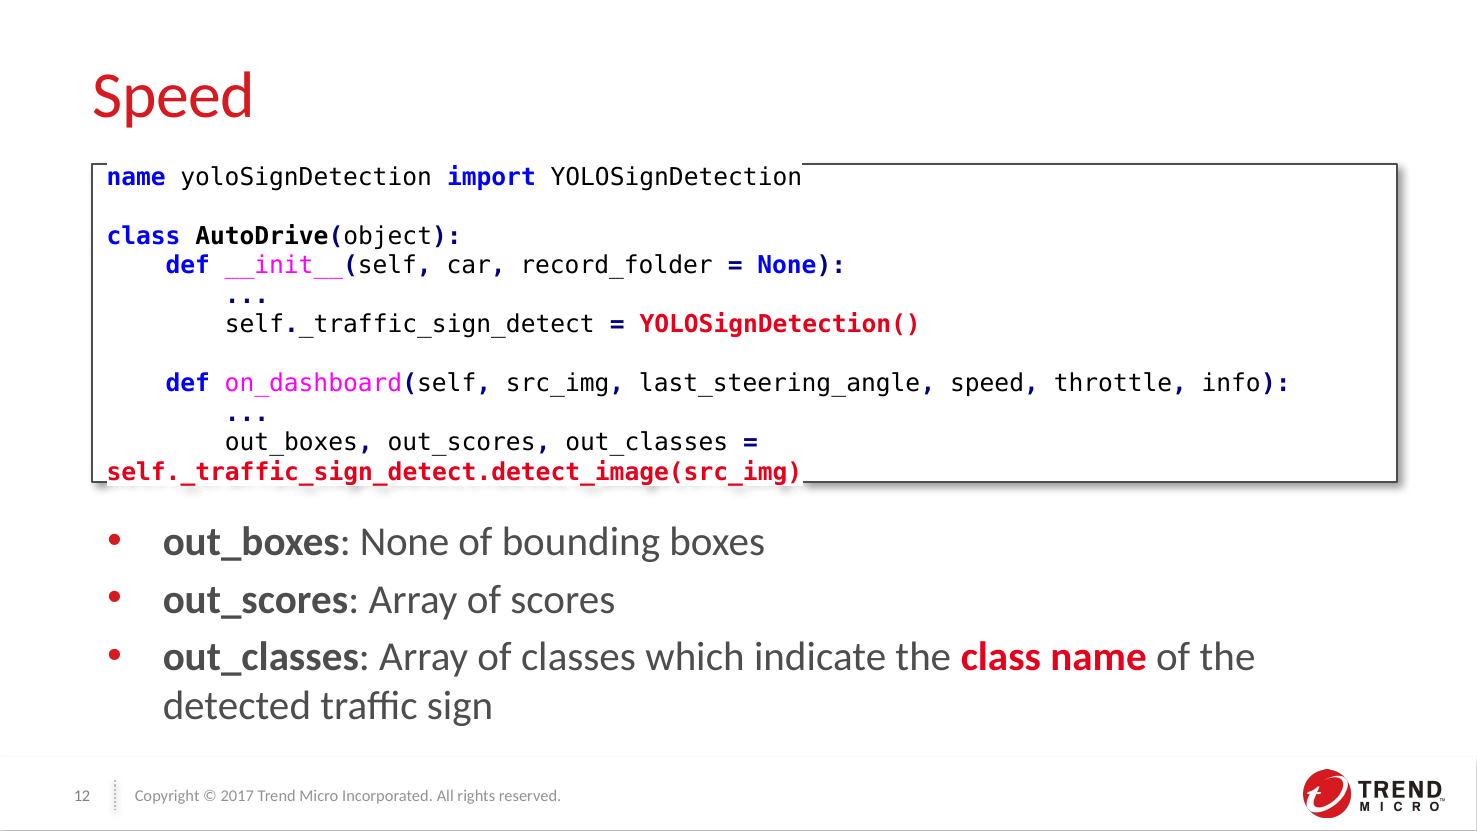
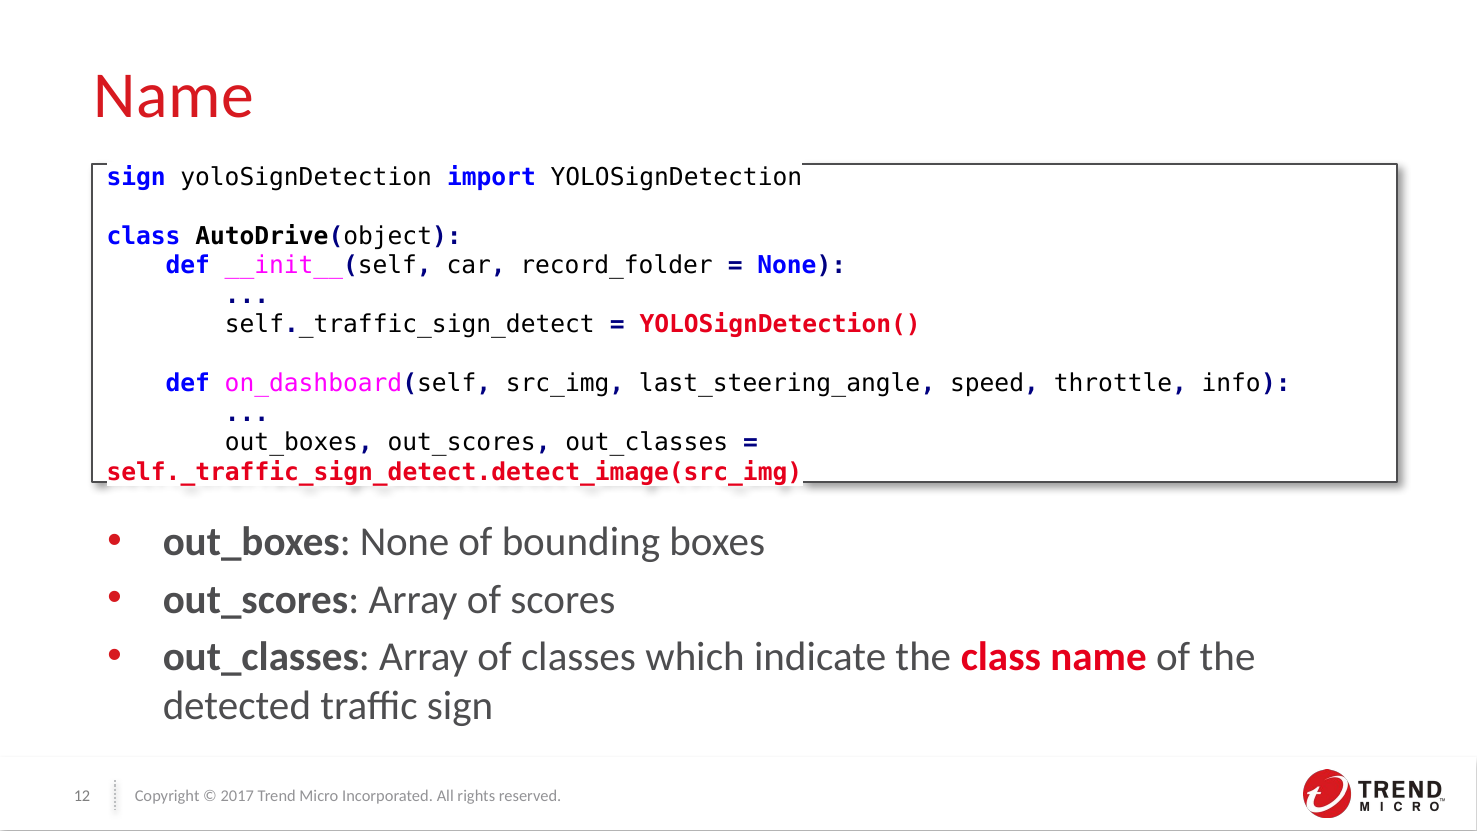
Speed at (174, 96): Speed -> Name
name at (136, 177): name -> sign
